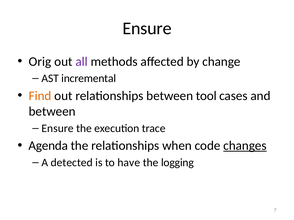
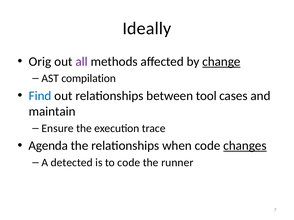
Ensure at (147, 28): Ensure -> Ideally
change underline: none -> present
incremental: incremental -> compilation
Find colour: orange -> blue
between at (52, 112): between -> maintain
to have: have -> code
logging: logging -> runner
